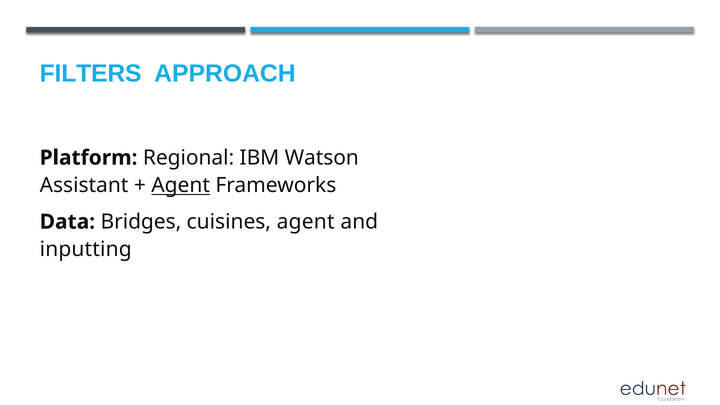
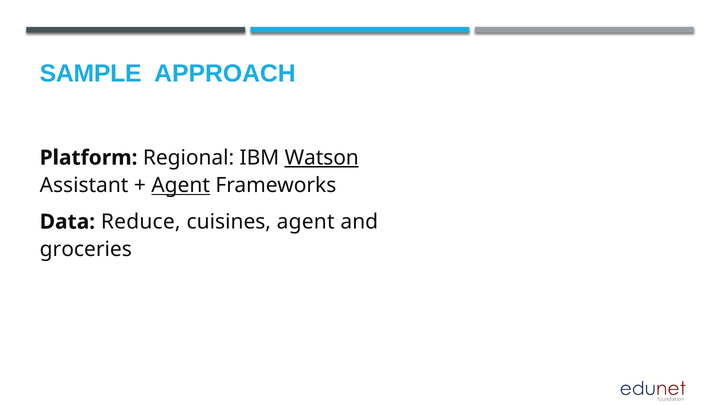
FILTERS: FILTERS -> SAMPLE
Watson underline: none -> present
Bridges: Bridges -> Reduce
inputting: inputting -> groceries
